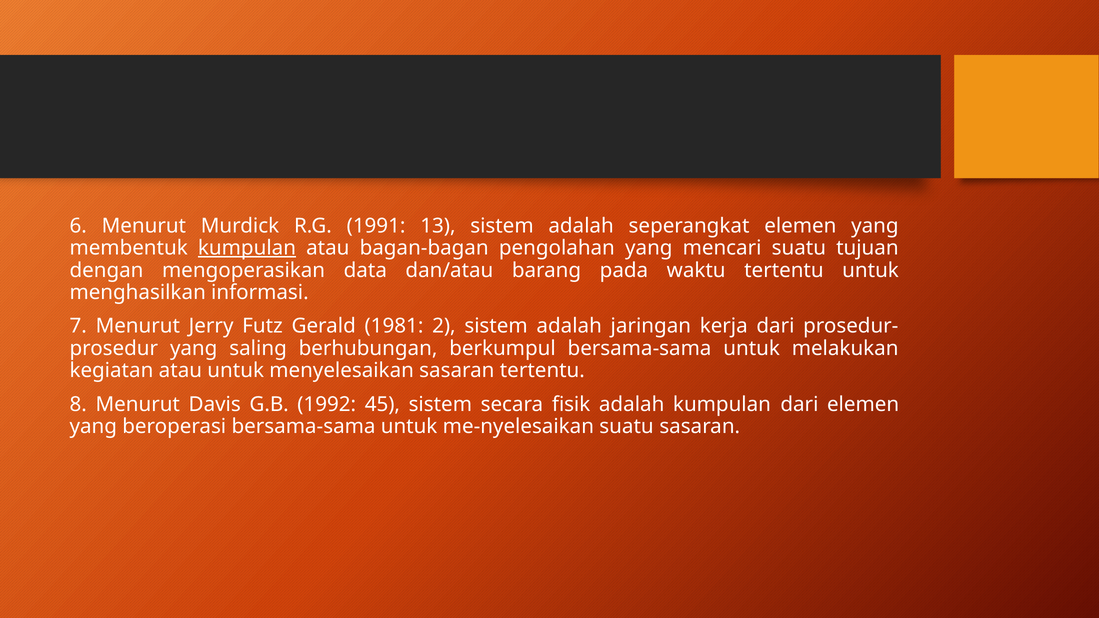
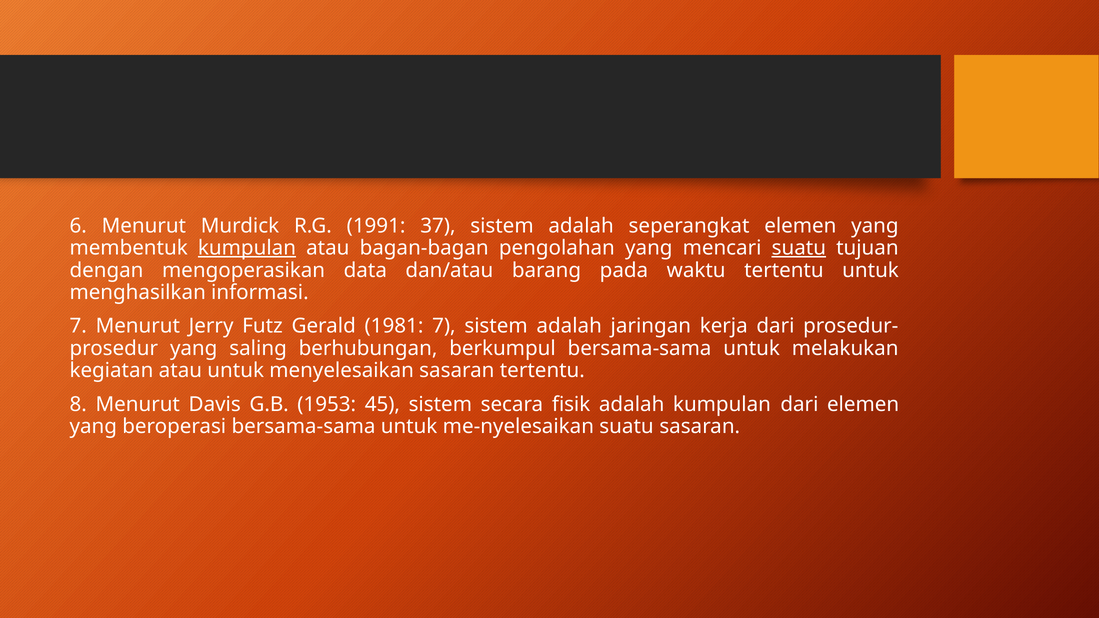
13: 13 -> 37
suatu at (799, 248) underline: none -> present
1981 2: 2 -> 7
1992: 1992 -> 1953
